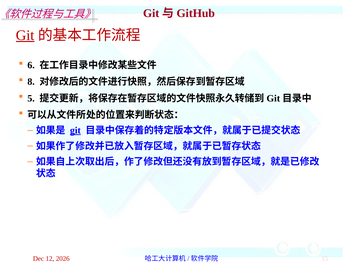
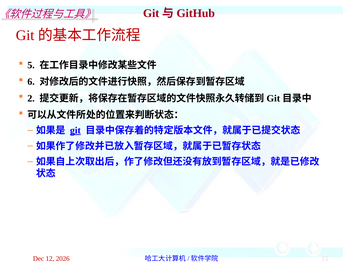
Git at (25, 35) underline: present -> none
6: 6 -> 5
8: 8 -> 6
5: 5 -> 2
